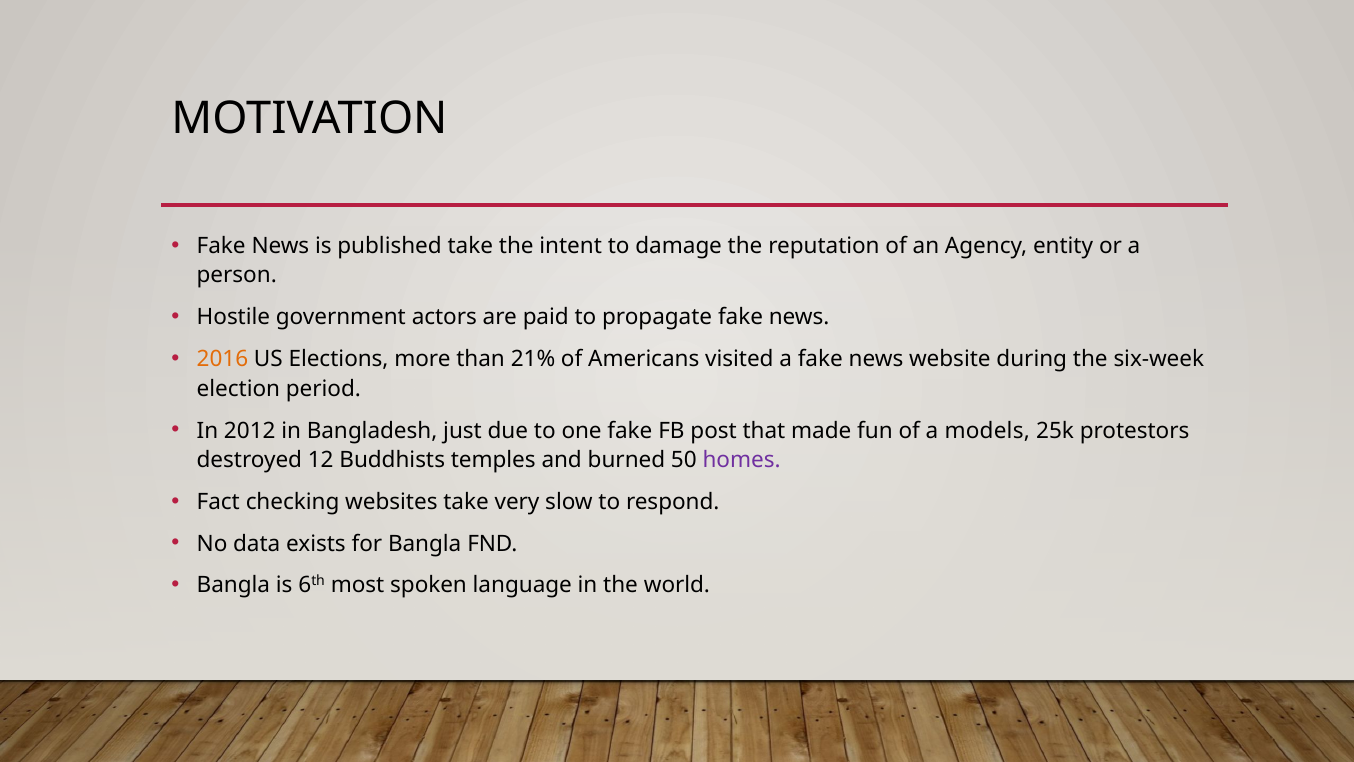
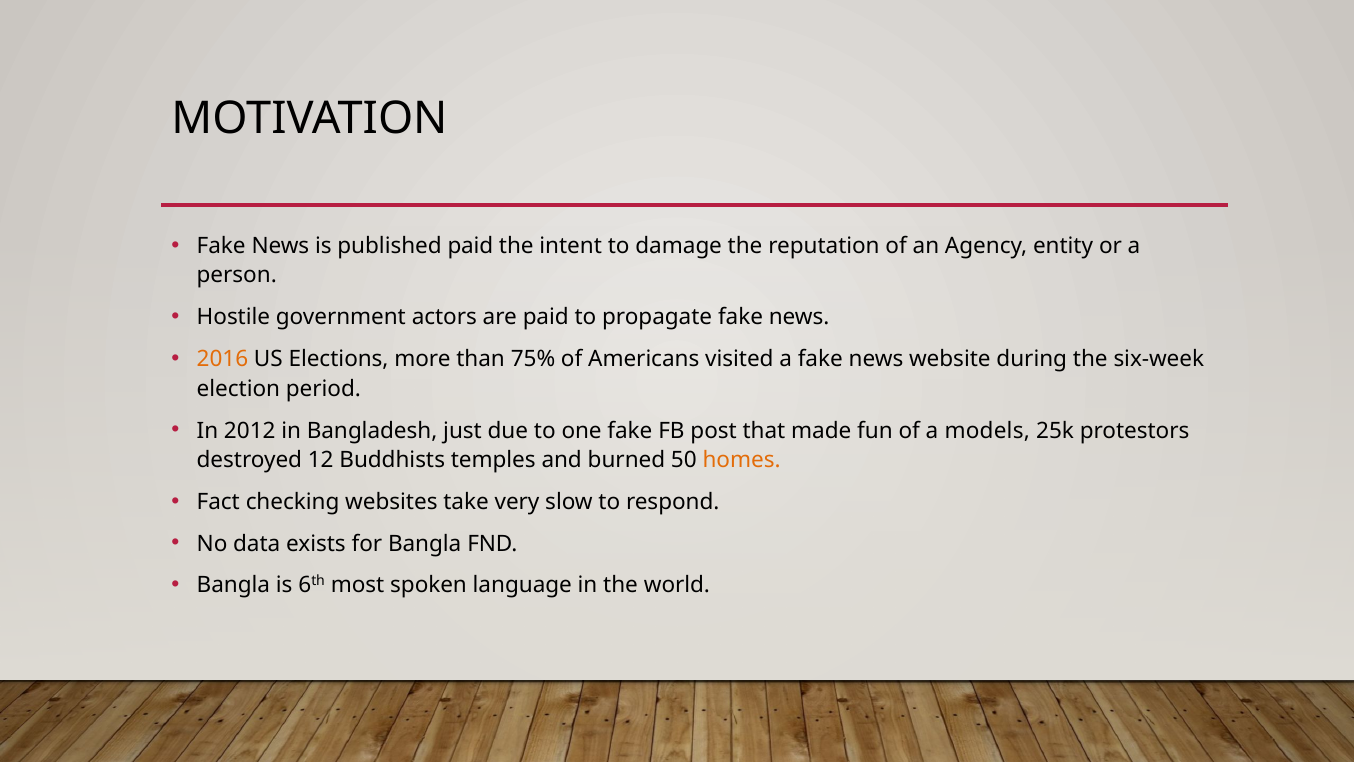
published take: take -> paid
21%: 21% -> 75%
homes colour: purple -> orange
